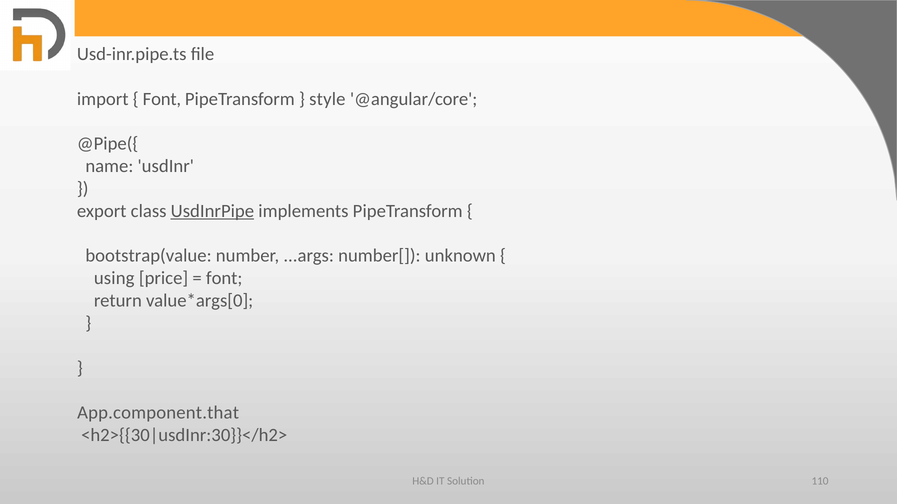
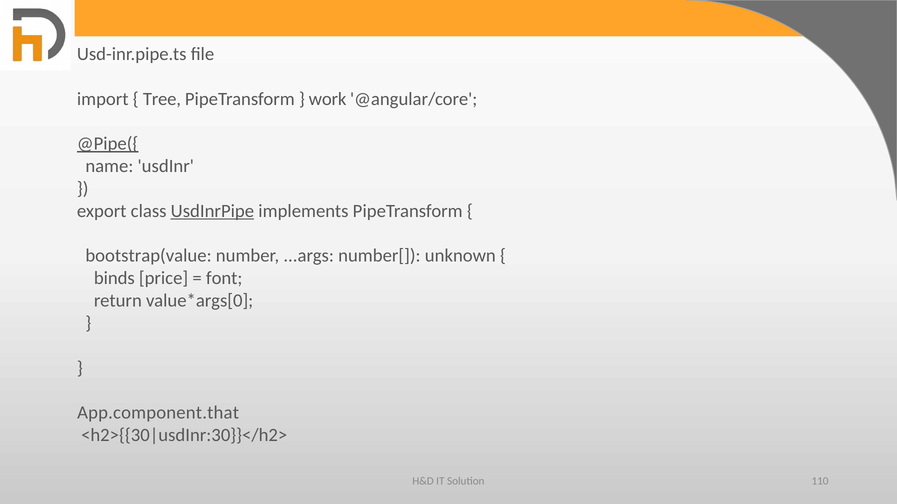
Font at (162, 99): Font -> Tree
style: style -> work
@Pipe({ underline: none -> present
using: using -> binds
